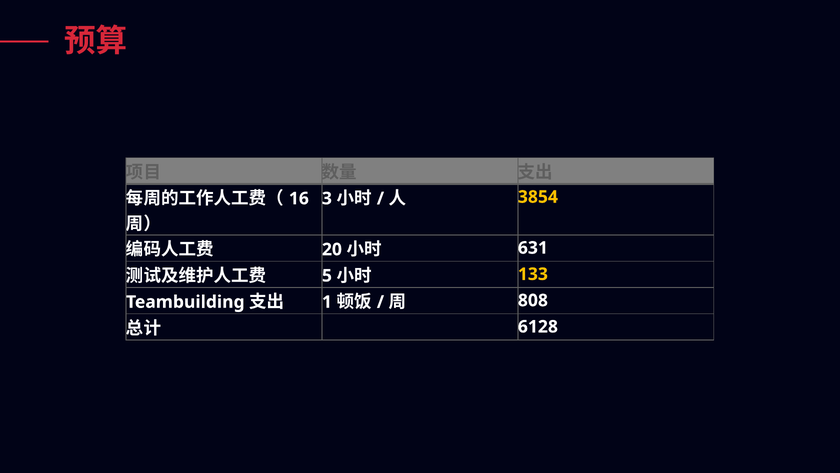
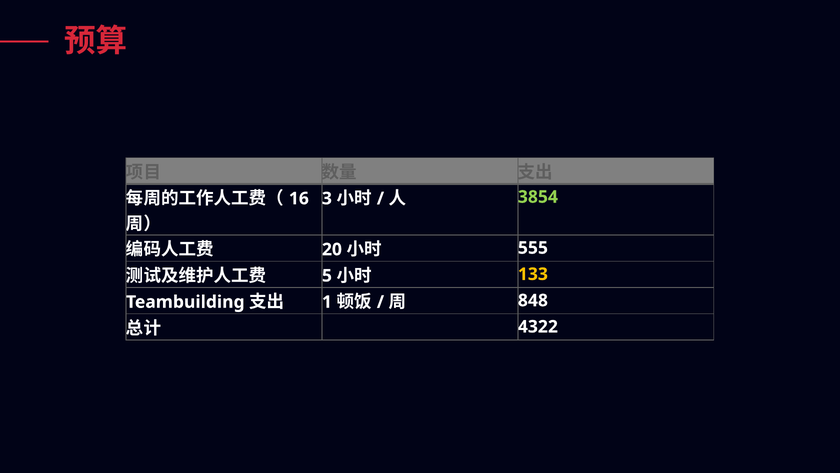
3854 colour: yellow -> light green
631: 631 -> 555
808: 808 -> 848
6128: 6128 -> 4322
